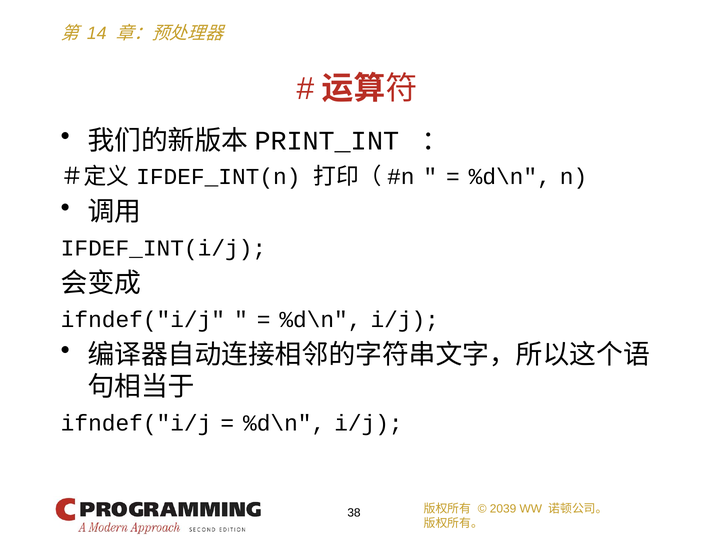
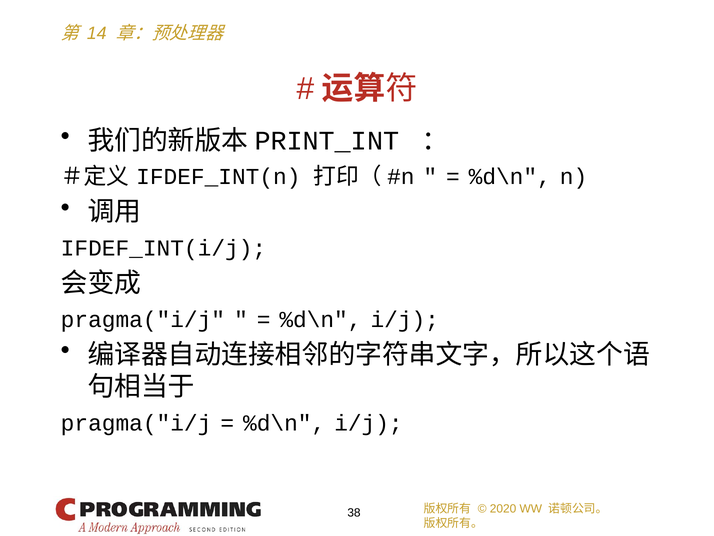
ifndef("i/j at (143, 319): ifndef("i/j -> pragma("i/j
ifndef("i/j at (136, 423): ifndef("i/j -> pragma("i/j
2039: 2039 -> 2020
